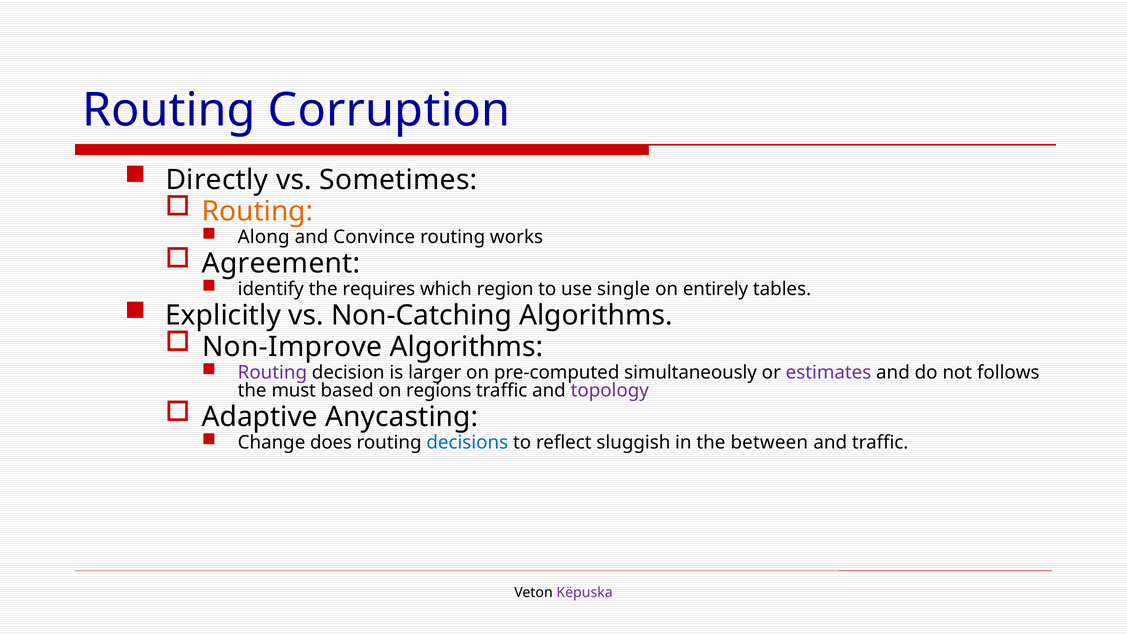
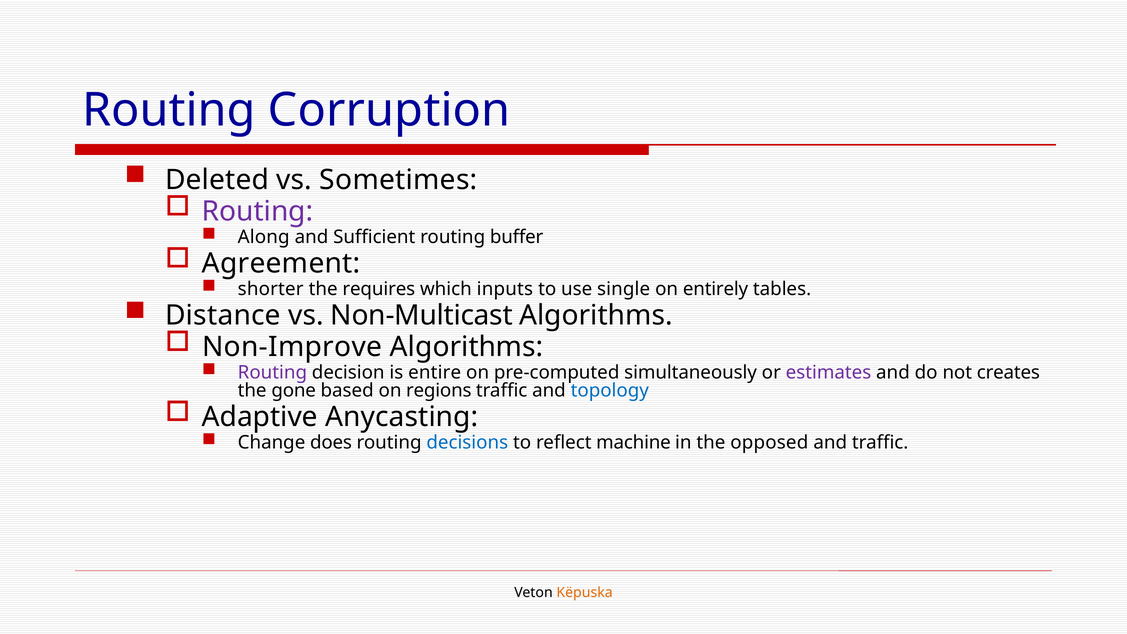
Directly: Directly -> Deleted
Routing at (258, 211) colour: orange -> purple
Convince: Convince -> Sufficient
works: works -> buffer
identify: identify -> shorter
region: region -> inputs
Explicitly: Explicitly -> Distance
Non-Catching: Non-Catching -> Non-Multicast
larger: larger -> entire
follows: follows -> creates
must: must -> gone
topology colour: purple -> blue
sluggish: sluggish -> machine
between: between -> opposed
Këpuska colour: purple -> orange
